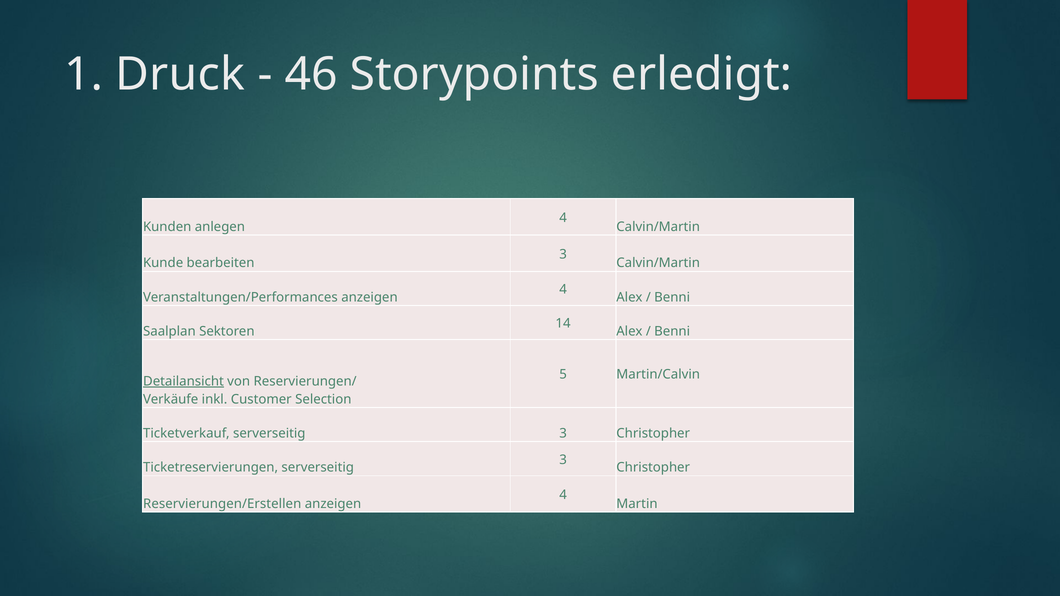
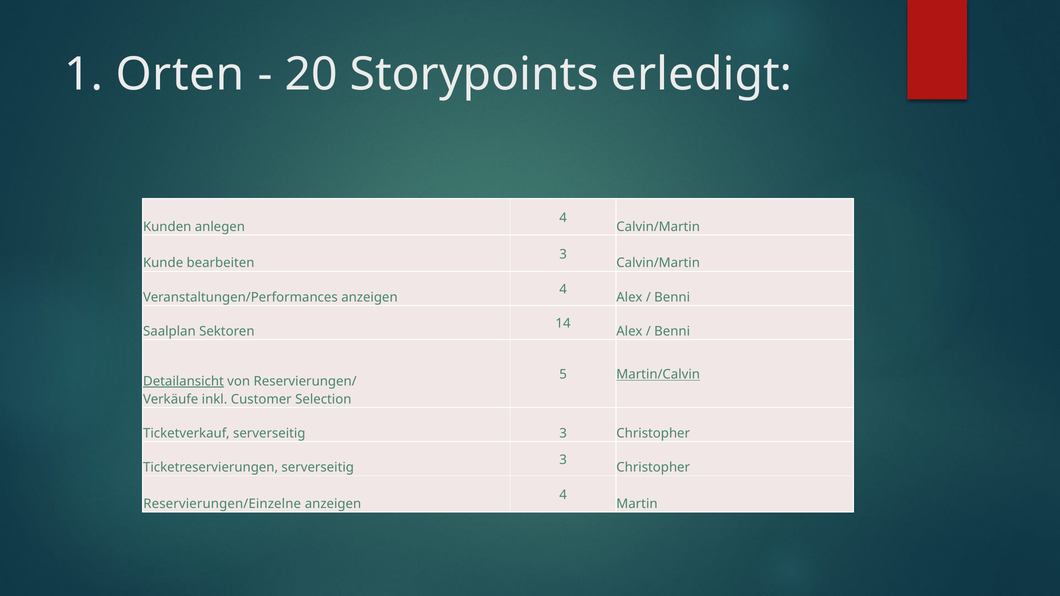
Druck: Druck -> Orten
46: 46 -> 20
Martin/Calvin underline: none -> present
Reservierungen/Erstellen: Reservierungen/Erstellen -> Reservierungen/Einzelne
